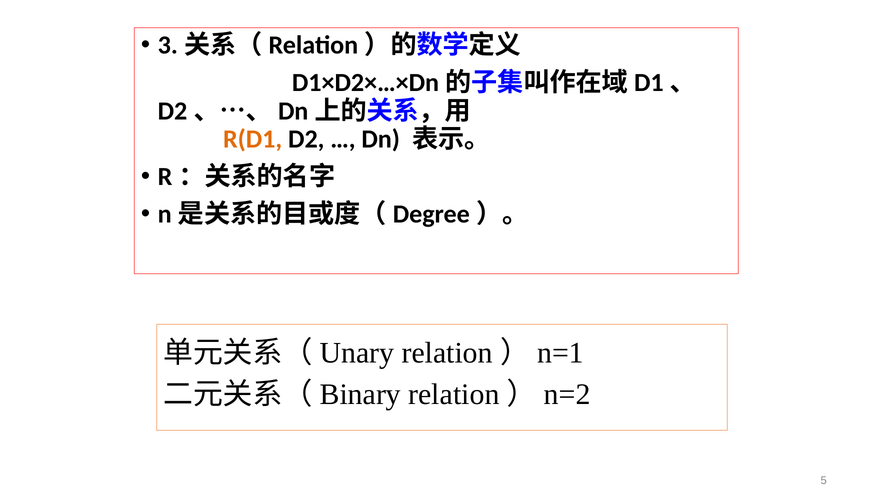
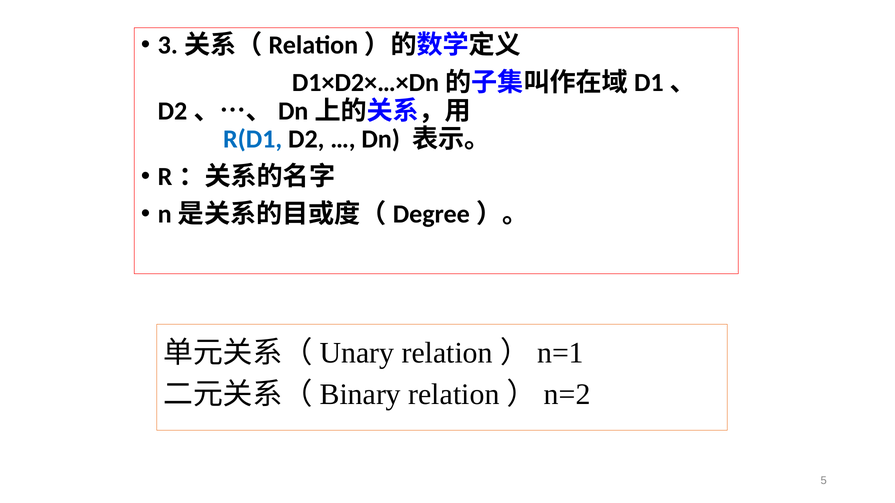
R(D1 colour: orange -> blue
